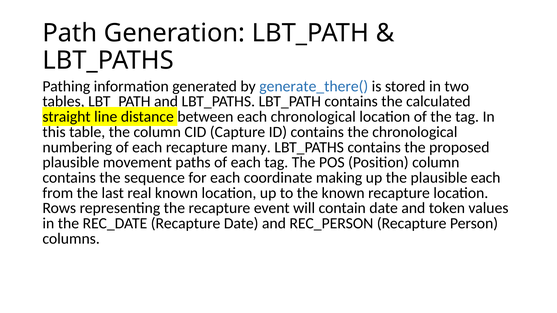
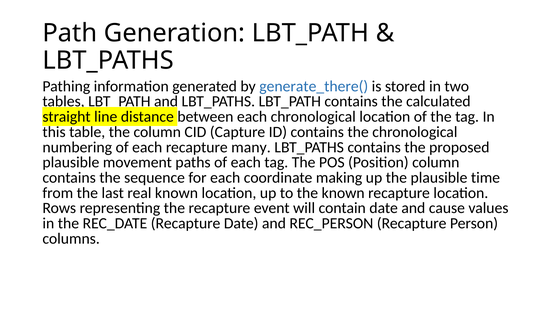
plausible each: each -> time
token: token -> cause
